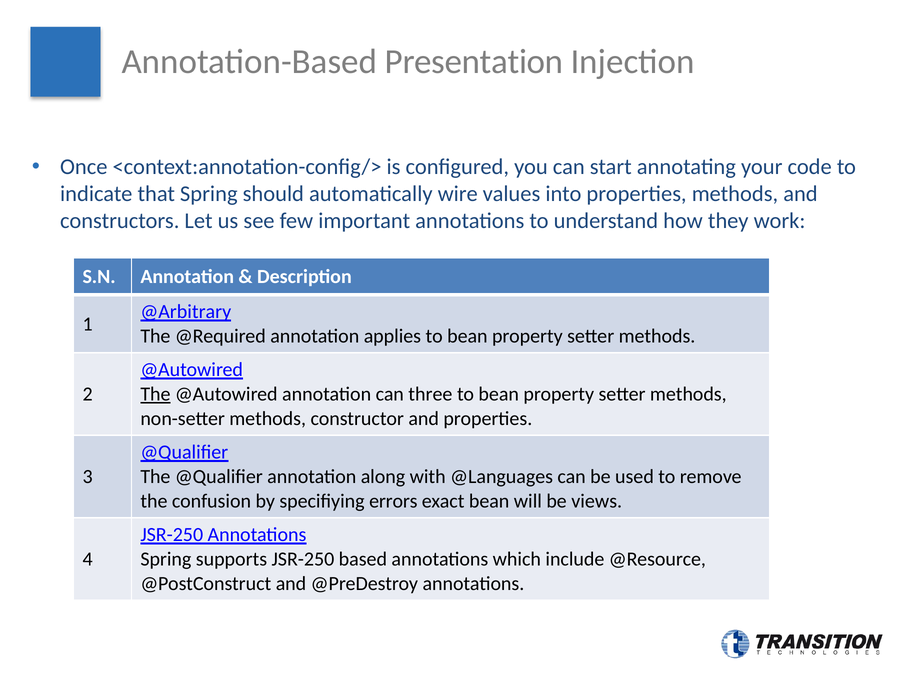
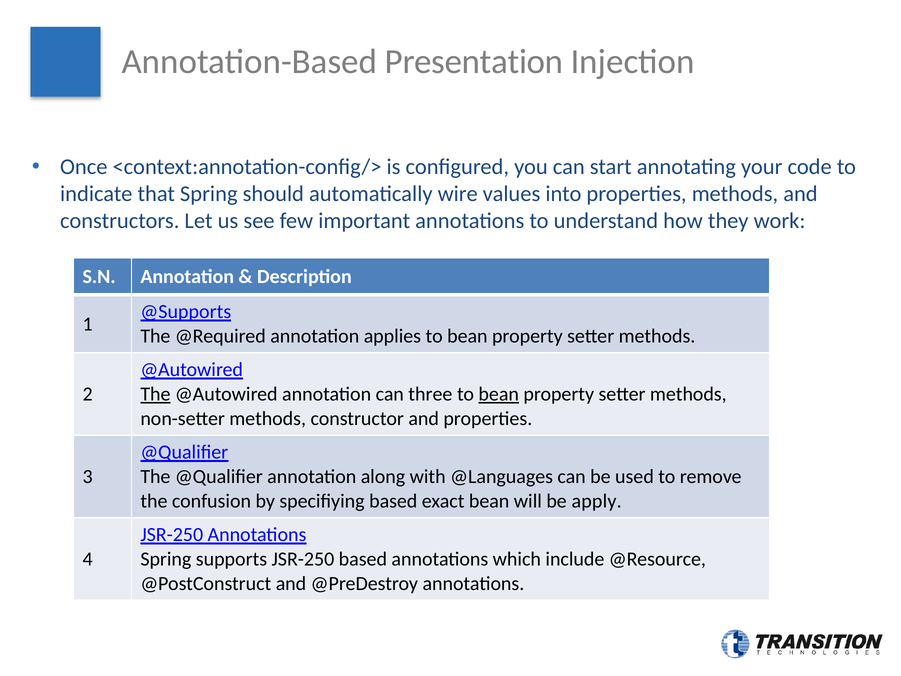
@Arbitrary: @Arbitrary -> @Supports
bean at (499, 394) underline: none -> present
specifiying errors: errors -> based
views: views -> apply
